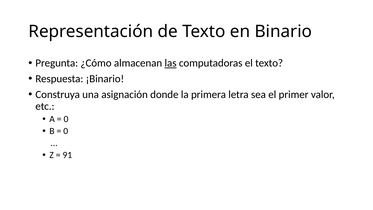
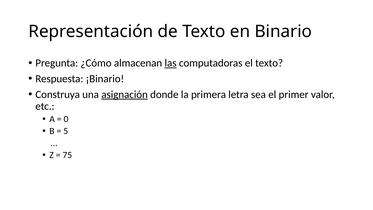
asignación underline: none -> present
0 at (66, 131): 0 -> 5
91: 91 -> 75
